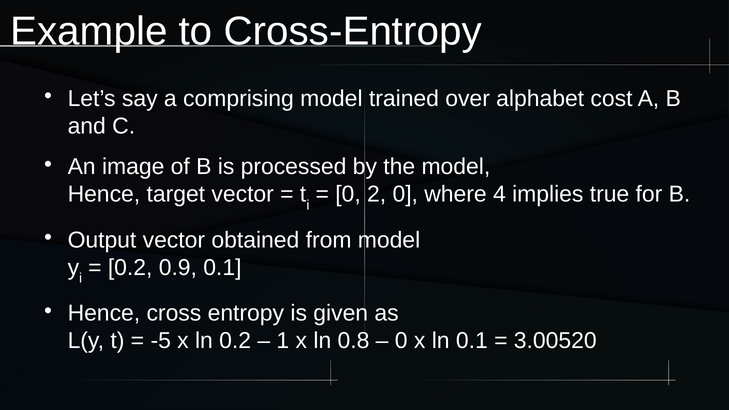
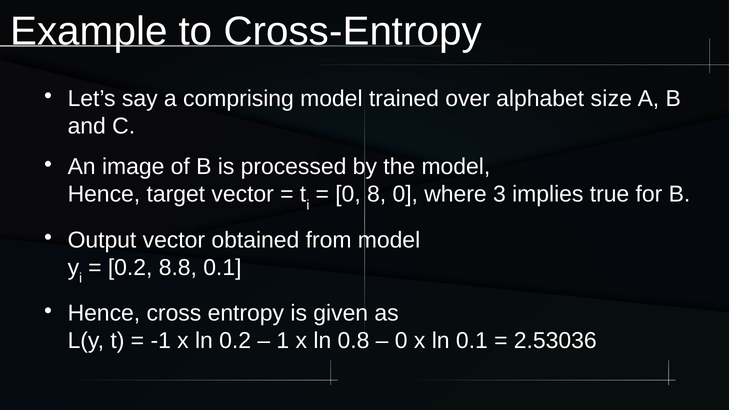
cost: cost -> size
2: 2 -> 8
4: 4 -> 3
0.9: 0.9 -> 8.8
-5: -5 -> -1
3.00520: 3.00520 -> 2.53036
